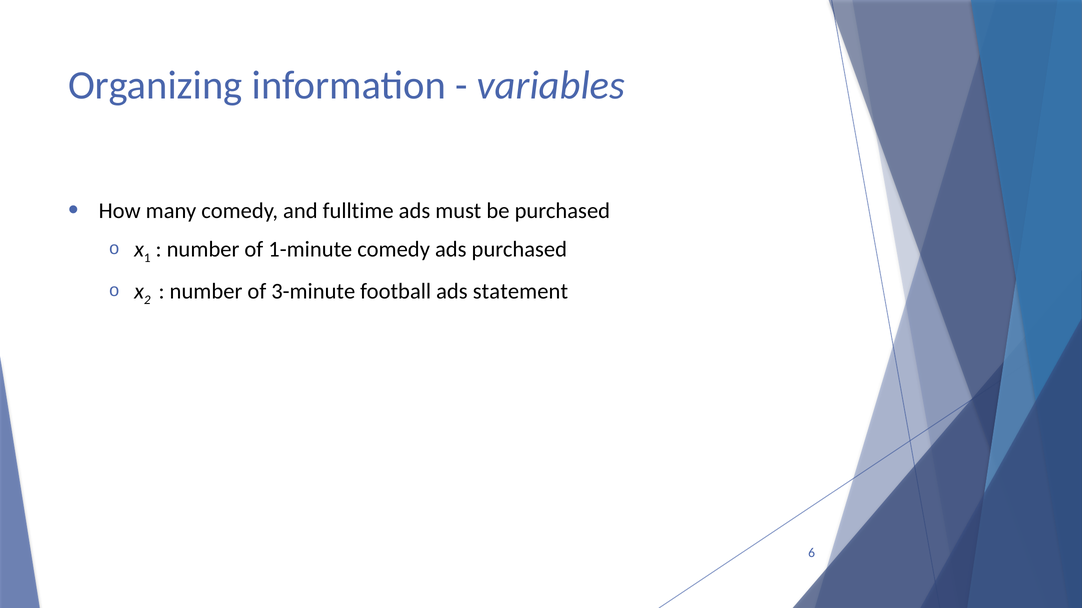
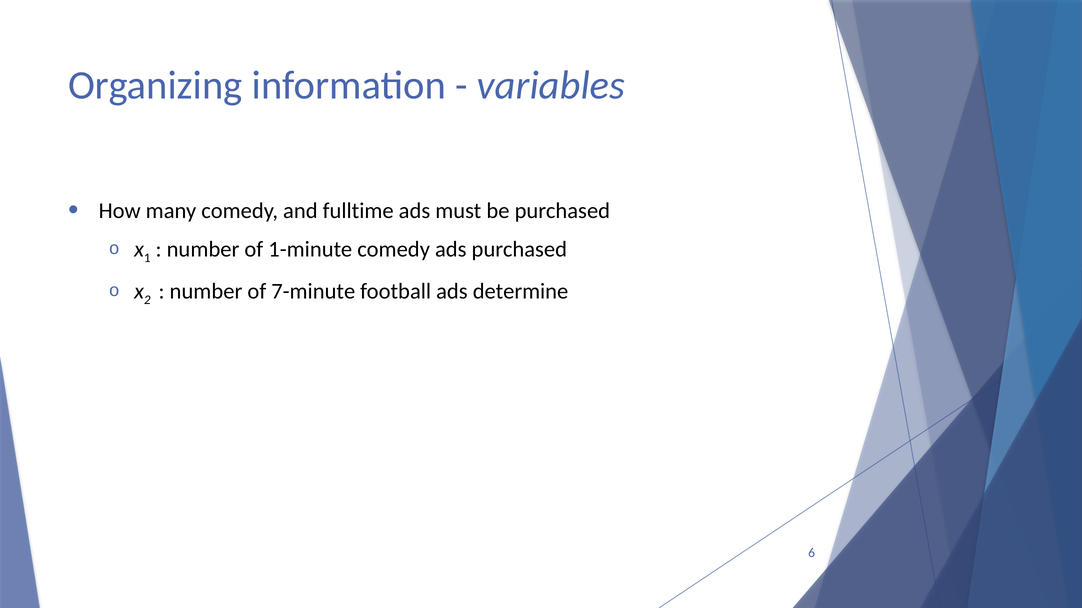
3-minute: 3-minute -> 7-minute
statement: statement -> determine
